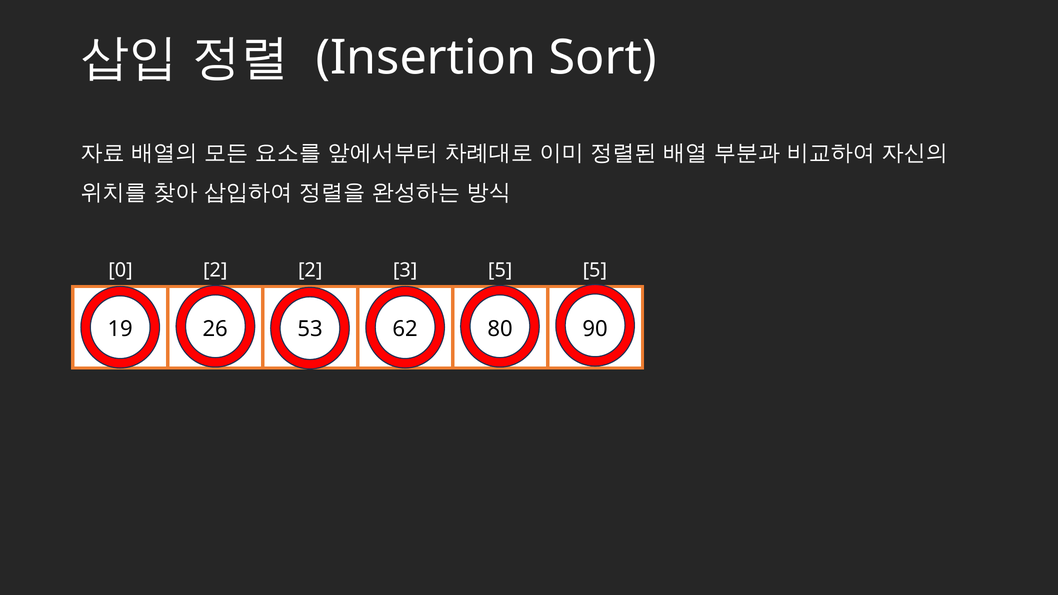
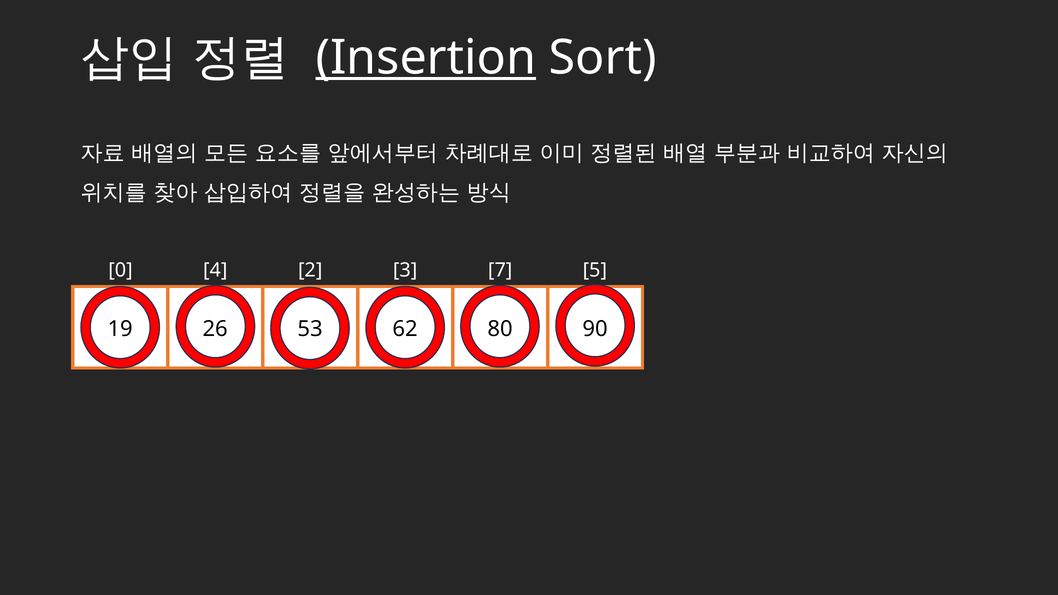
Insertion underline: none -> present
2 at (215, 270): 2 -> 4
3 5: 5 -> 7
